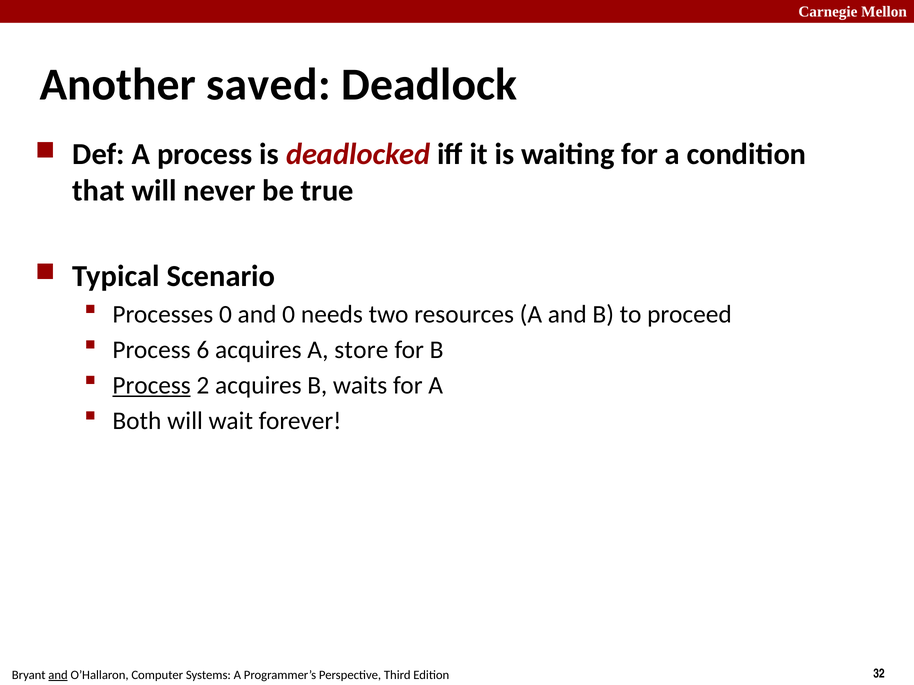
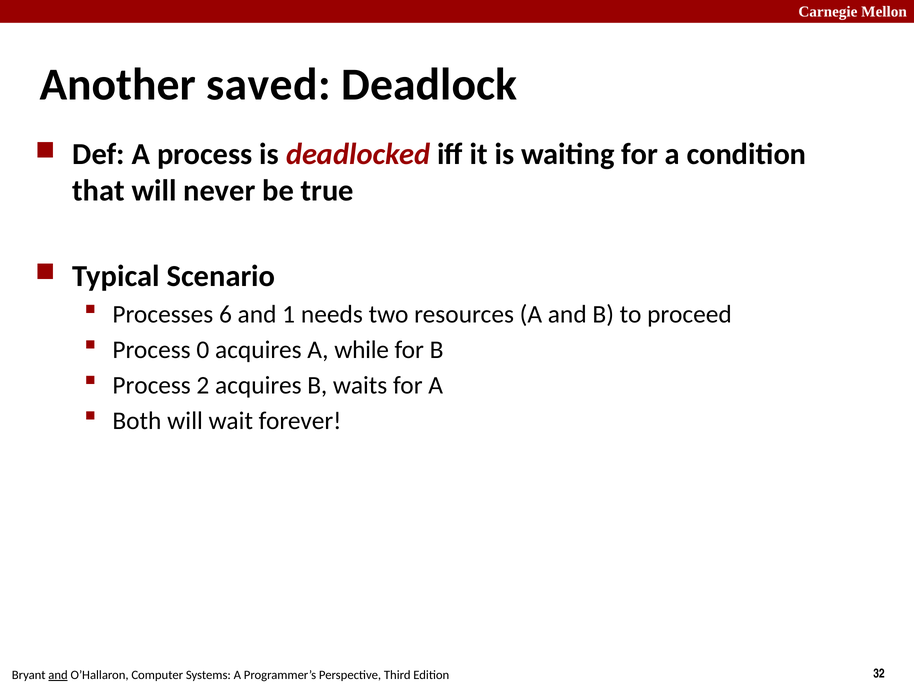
Processes 0: 0 -> 6
and 0: 0 -> 1
6: 6 -> 0
store: store -> while
Process at (152, 386) underline: present -> none
